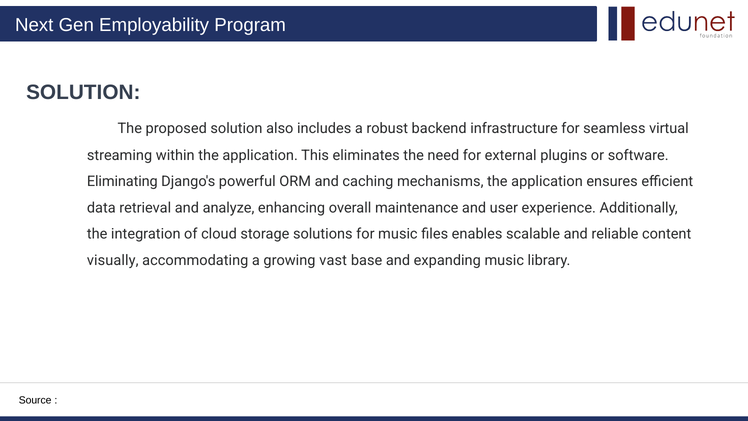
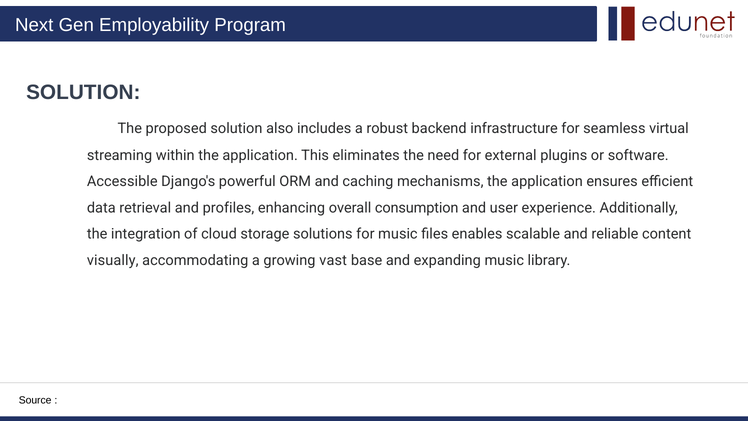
Eliminating: Eliminating -> Accessible
analyze: analyze -> profiles
maintenance: maintenance -> consumption
